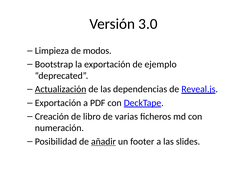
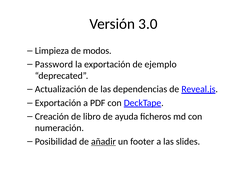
Bootstrap: Bootstrap -> Password
Actualización underline: present -> none
varias: varias -> ayuda
